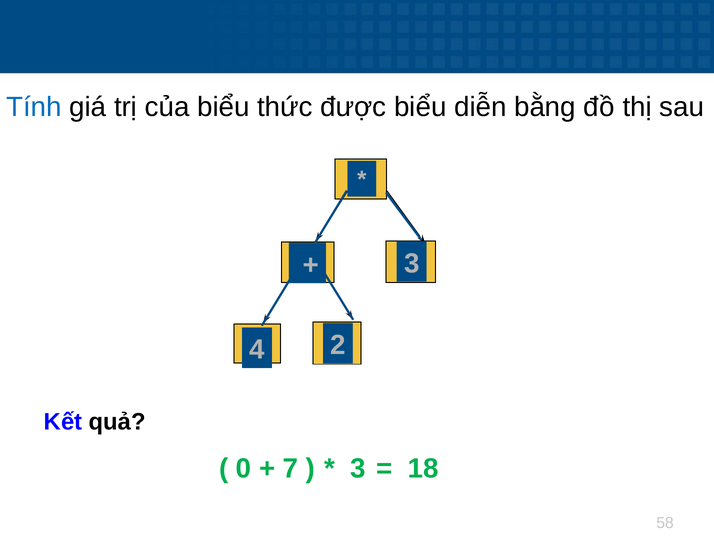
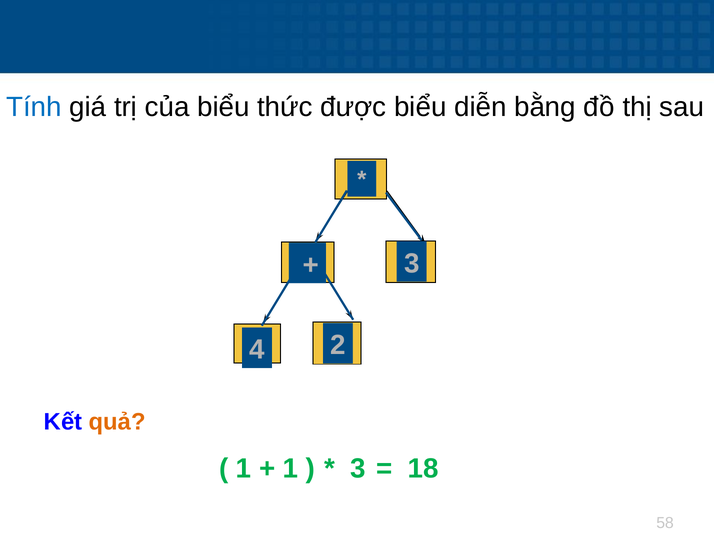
quả colour: black -> orange
0 at (244, 468): 0 -> 1
7 at (291, 468): 7 -> 1
